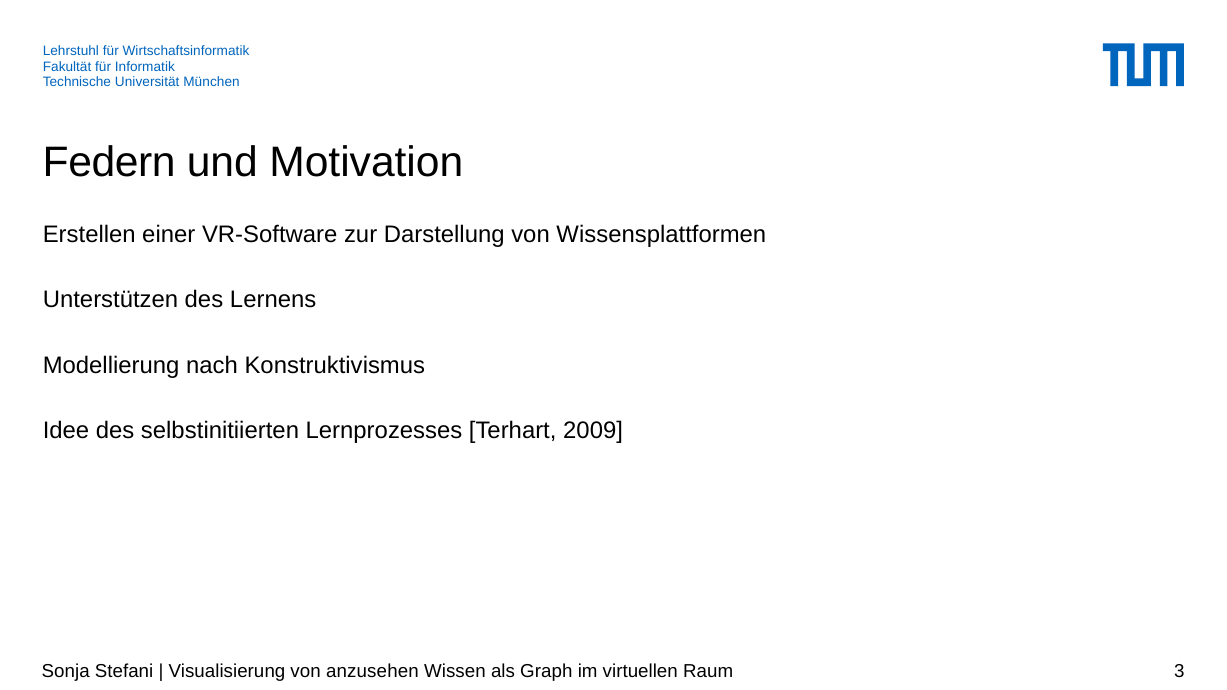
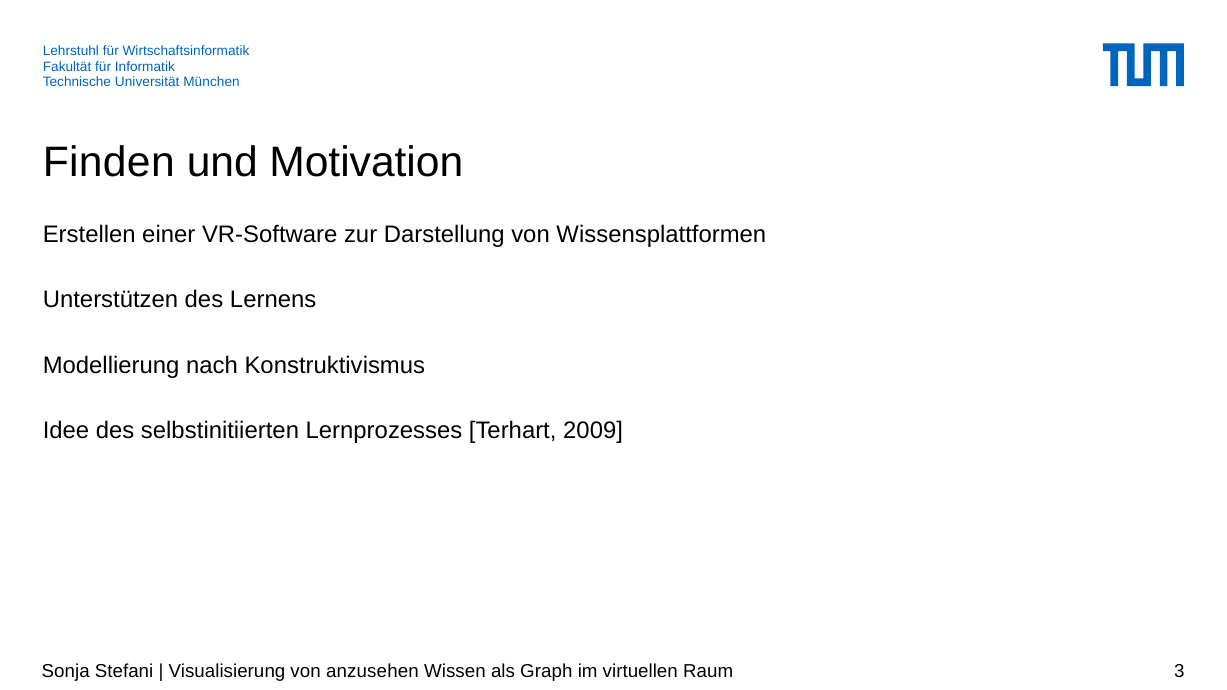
Federn: Federn -> Finden
